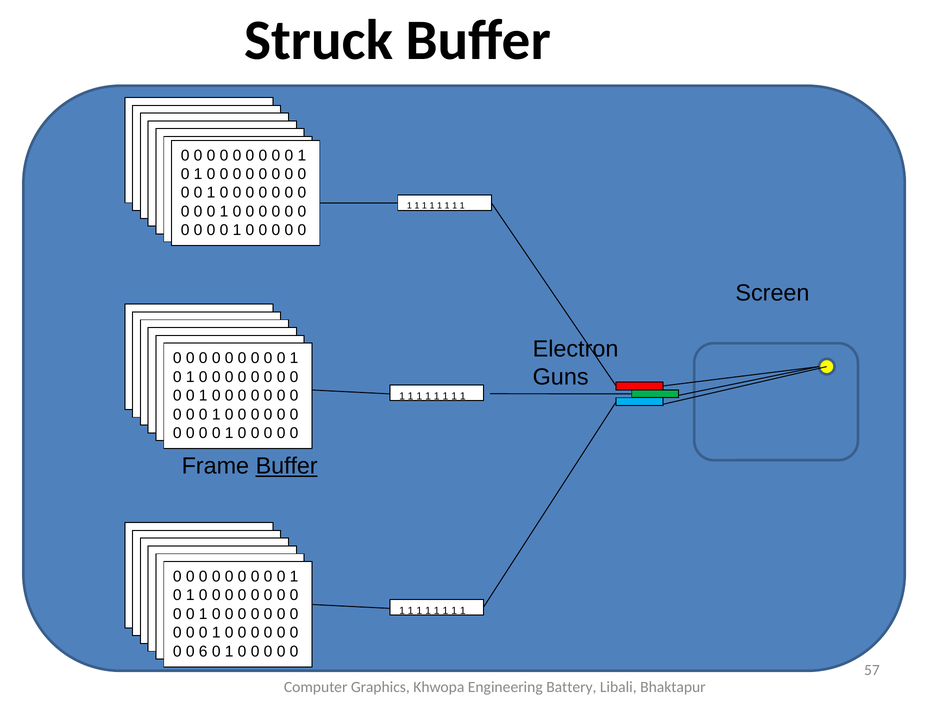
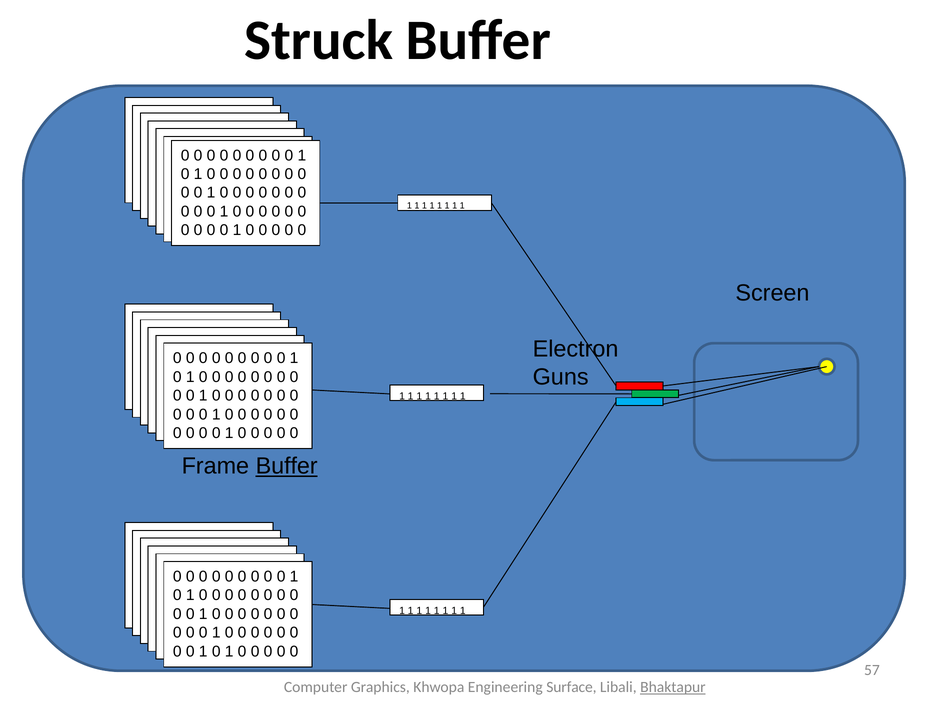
6 at (203, 651): 6 -> 1
Battery: Battery -> Surface
Bhaktapur underline: none -> present
